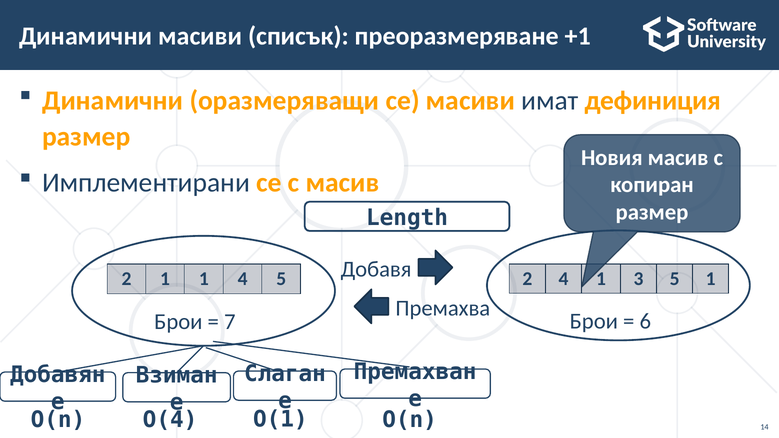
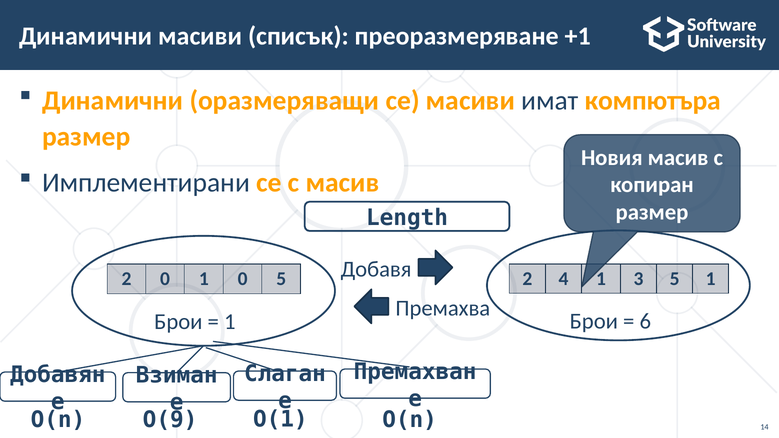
дефиниция: дефиниция -> компютъра
2 1: 1 -> 0
1 4: 4 -> 0
7 at (230, 322): 7 -> 1
O(4: O(4 -> O(9
